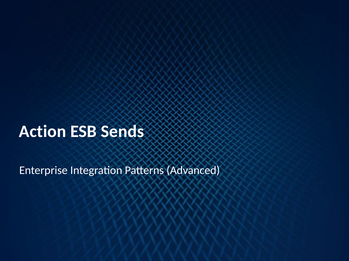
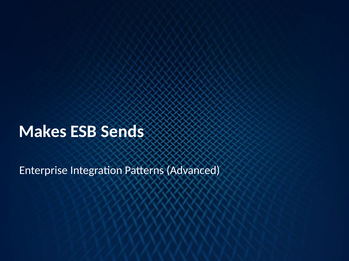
Action: Action -> Makes
